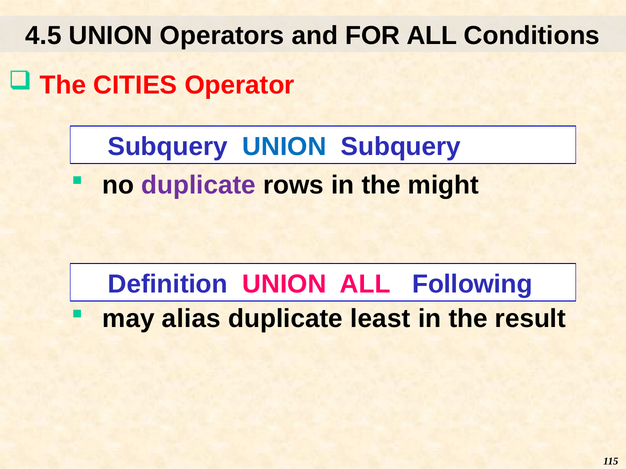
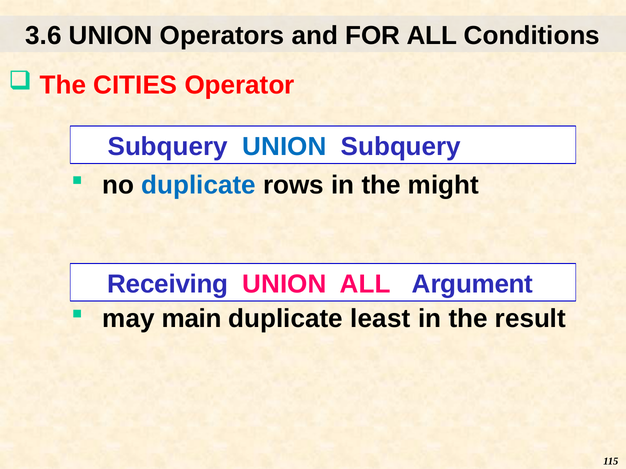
4.5: 4.5 -> 3.6
duplicate at (199, 185) colour: purple -> blue
Definition: Definition -> Receiving
Following: Following -> Argument
alias: alias -> main
